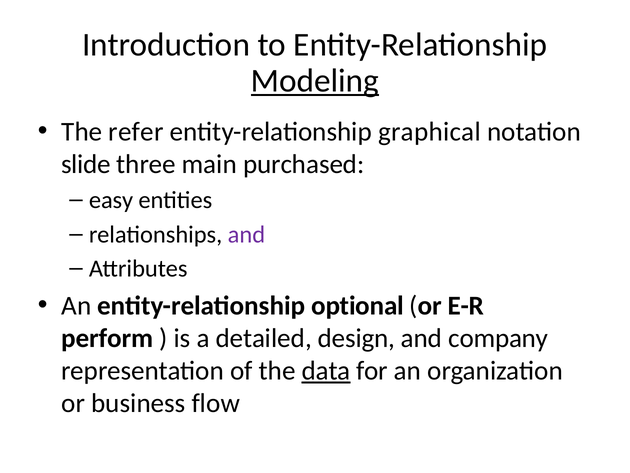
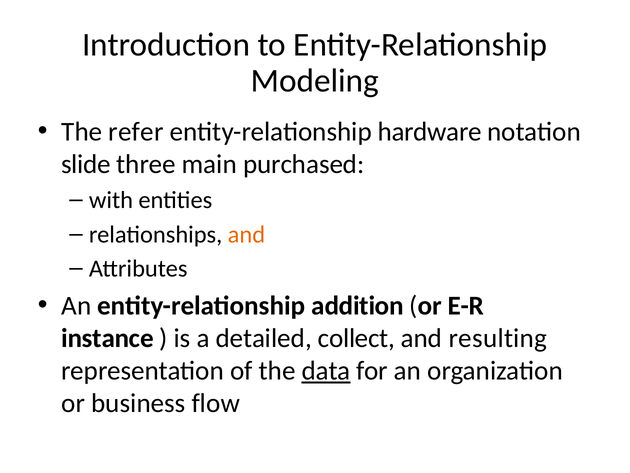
Modeling underline: present -> none
graphical: graphical -> hardware
easy: easy -> with
and at (246, 234) colour: purple -> orange
optional: optional -> addition
perform: perform -> instance
design: design -> collect
company: company -> resulting
